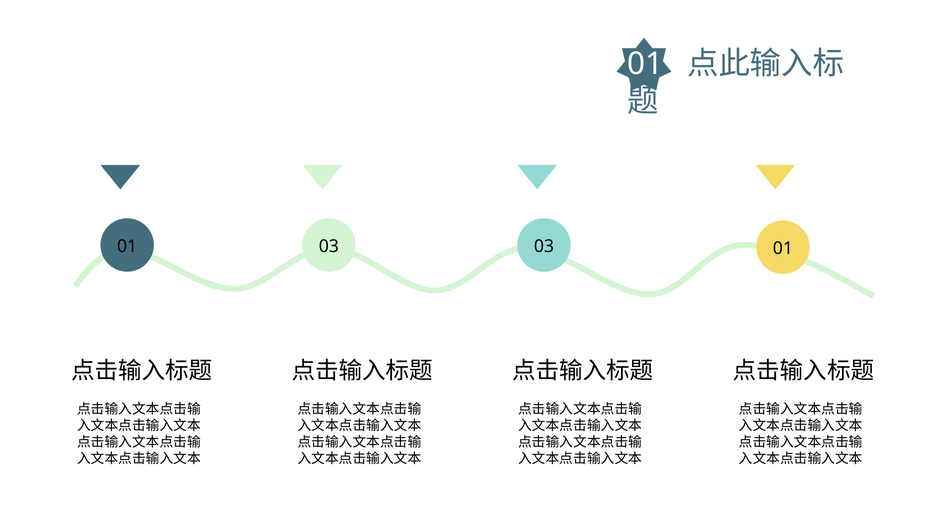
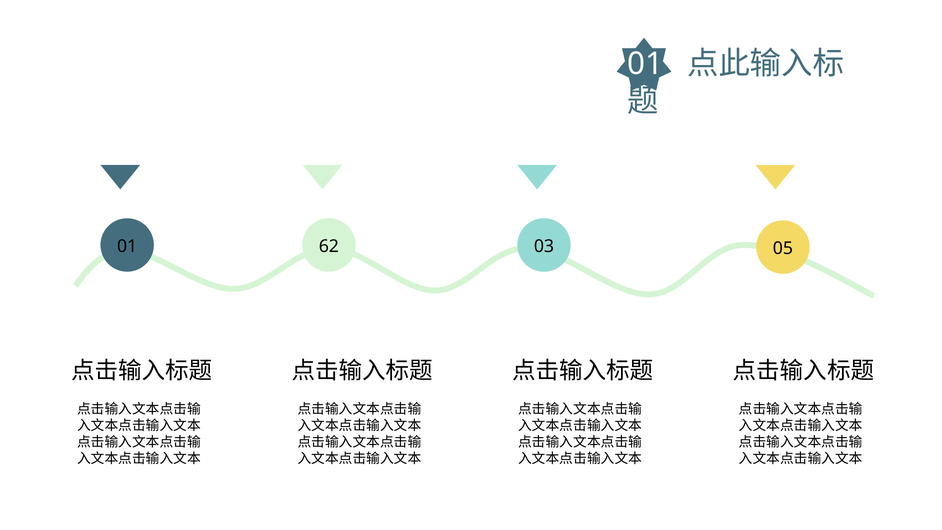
01 03: 03 -> 62
03 01: 01 -> 05
